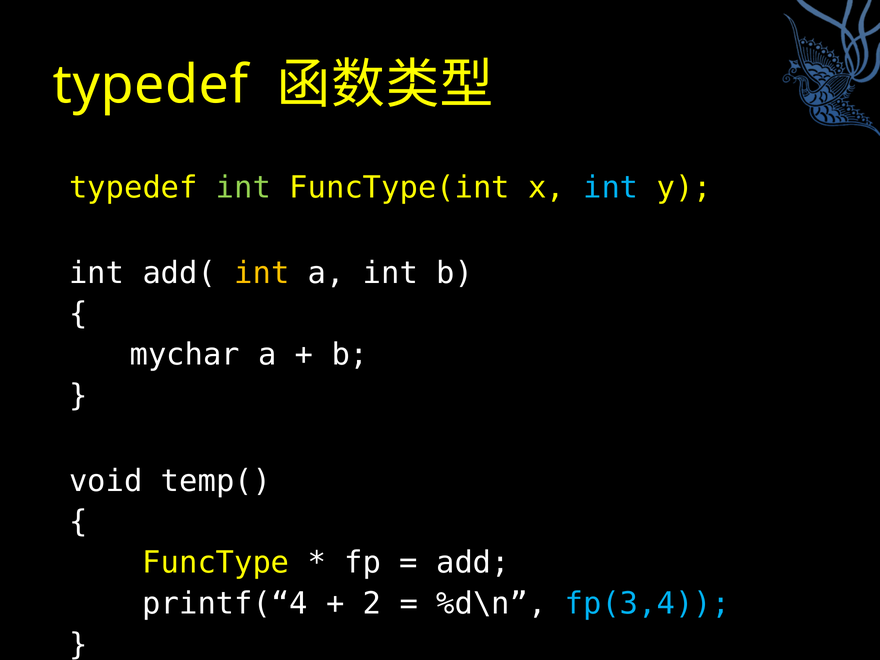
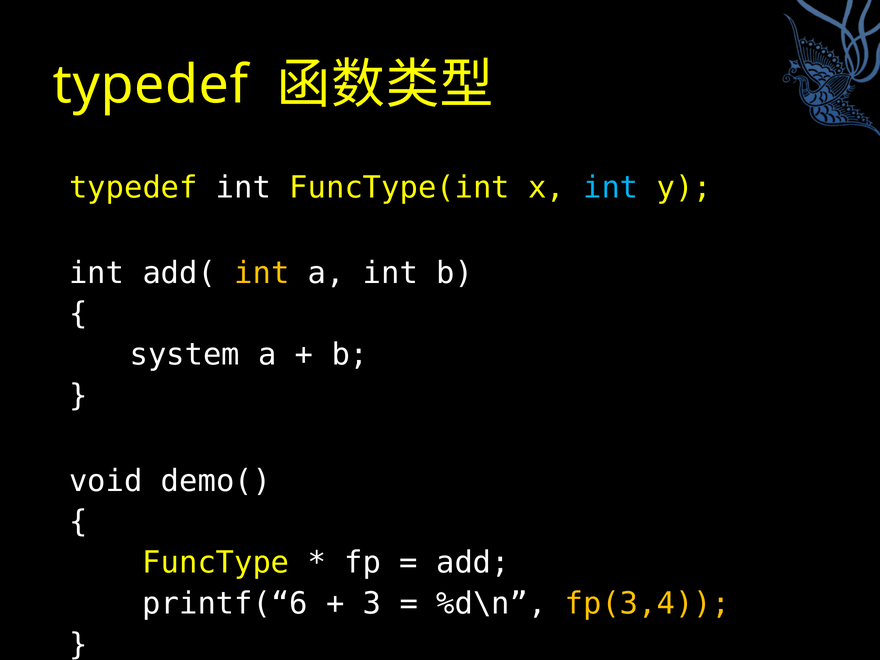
int at (244, 188) colour: light green -> white
mychar: mychar -> system
temp(: temp( -> demo(
printf(“4: printf(“4 -> printf(“6
2: 2 -> 3
fp(3,4 colour: light blue -> yellow
